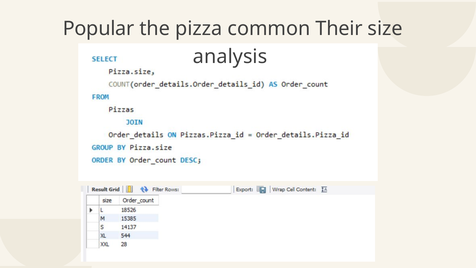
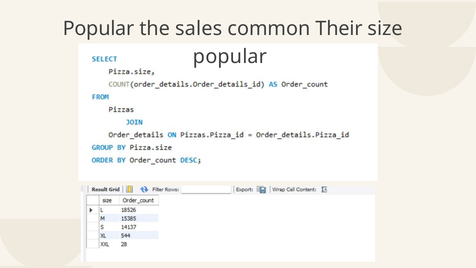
pizza: pizza -> sales
analysis at (230, 56): analysis -> popular
